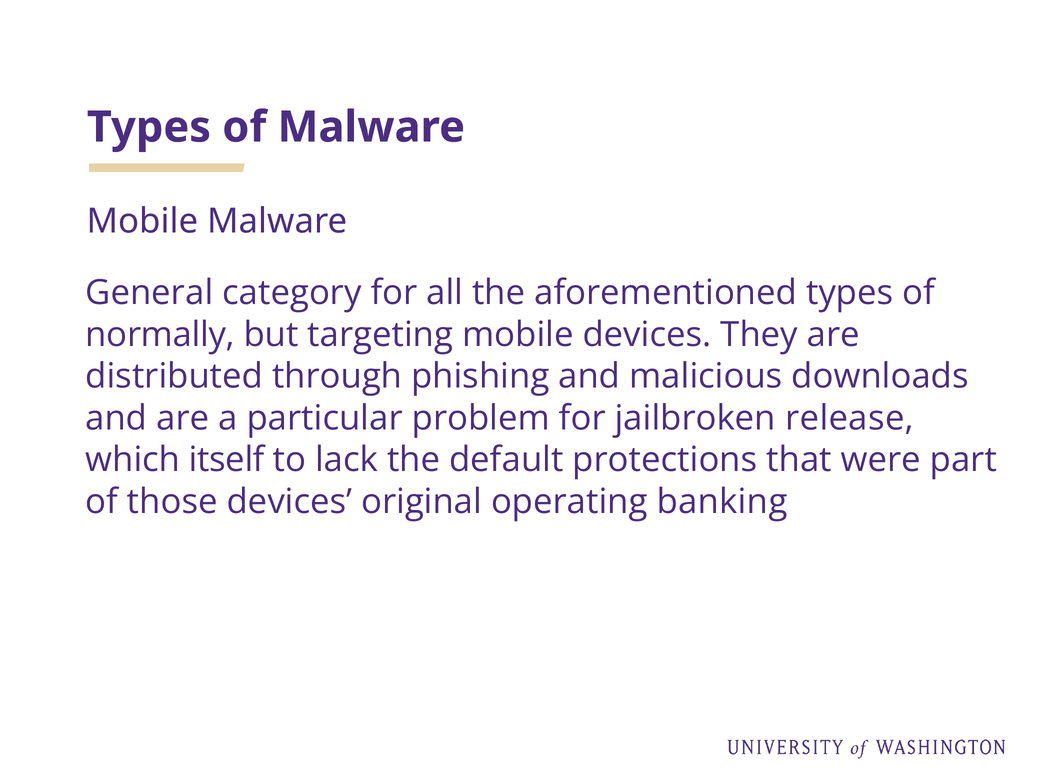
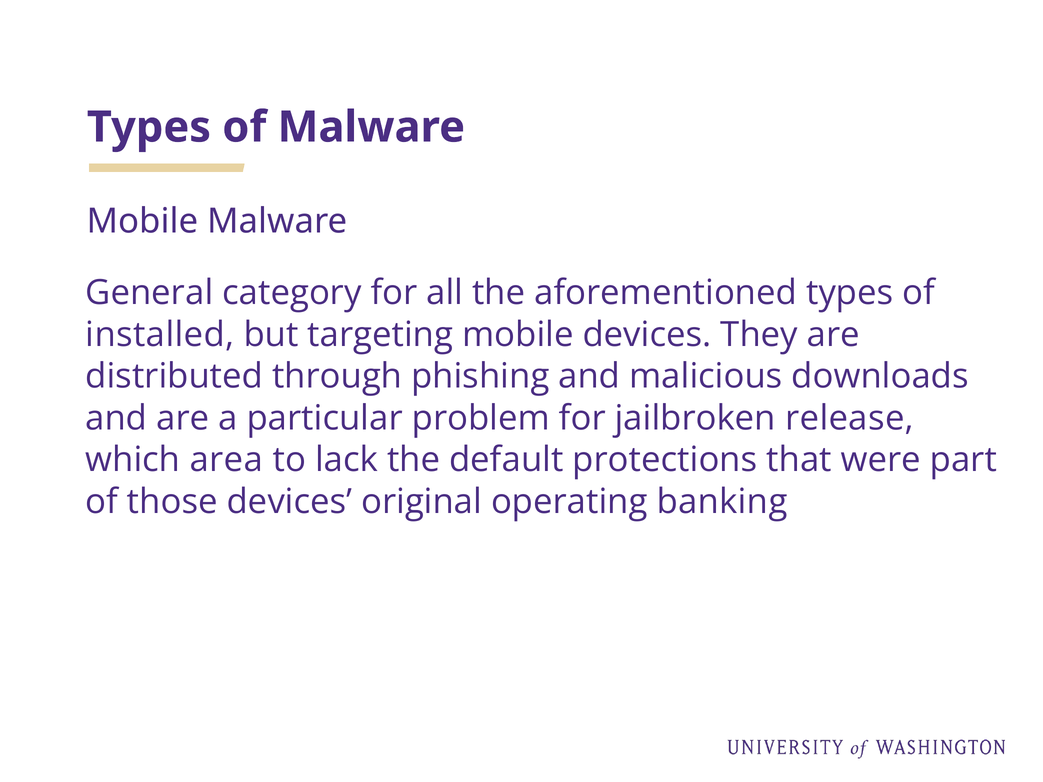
normally: normally -> installed
itself: itself -> area
